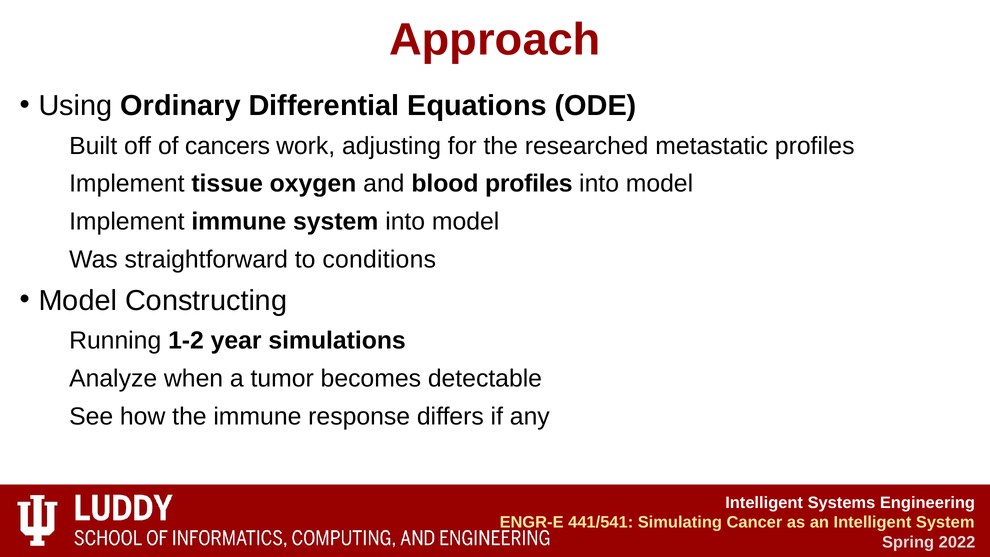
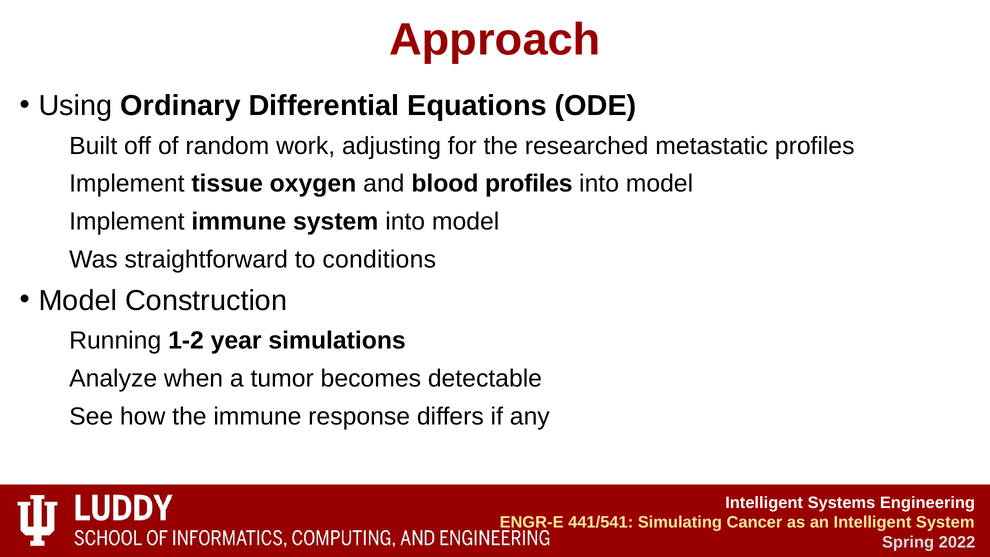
cancers: cancers -> random
Constructing: Constructing -> Construction
